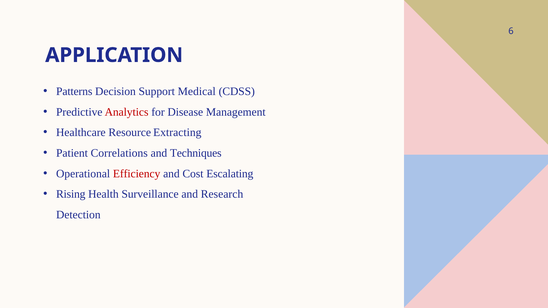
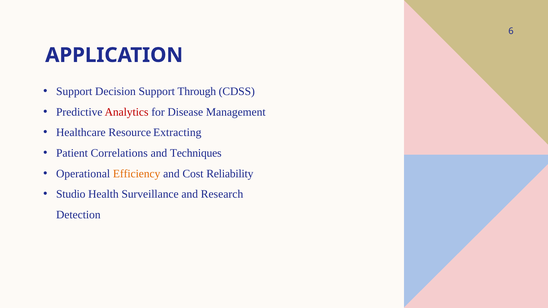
Patterns at (74, 92): Patterns -> Support
Medical: Medical -> Through
Efficiency colour: red -> orange
Escalating: Escalating -> Reliability
Rising: Rising -> Studio
